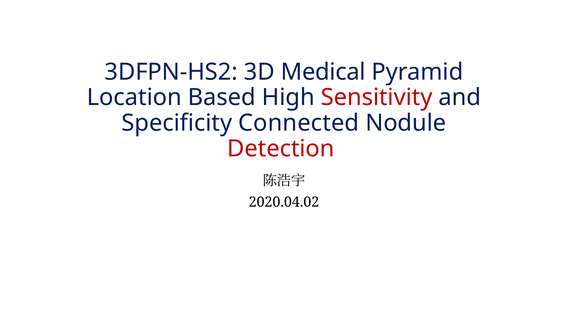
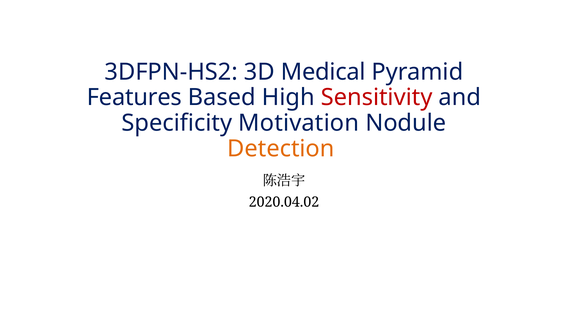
Location: Location -> Features
Connected: Connected -> Motivation
Detection colour: red -> orange
